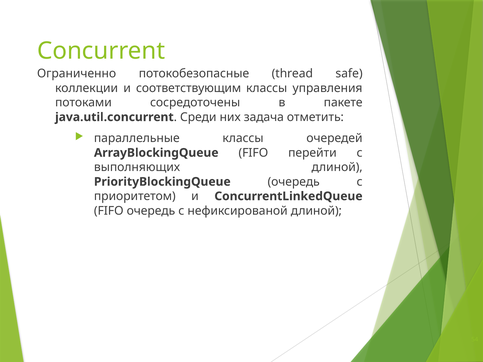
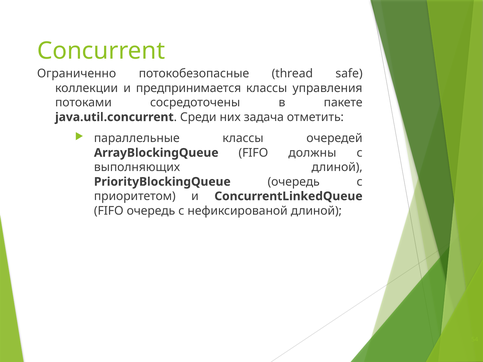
соответствующим: соответствующим -> предпринимается
перейти: перейти -> должны
